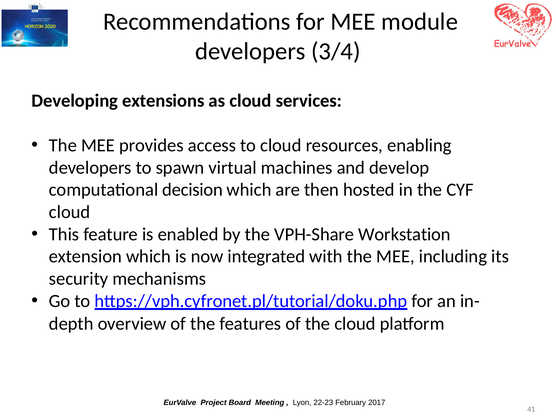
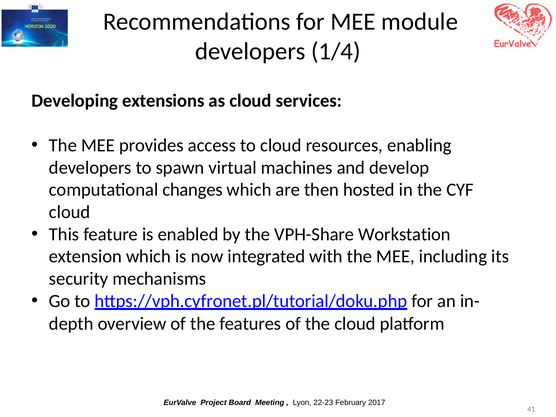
3/4: 3/4 -> 1/4
decision: decision -> changes
